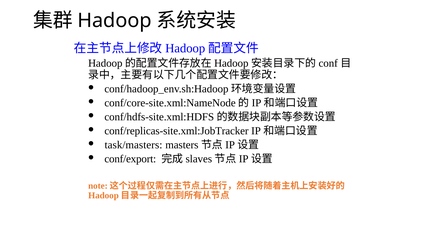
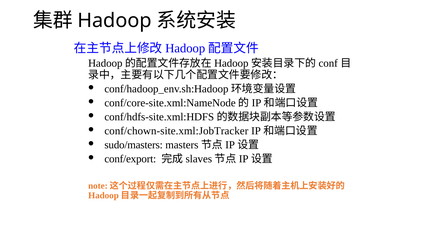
conf/replicas-site.xml:JobTracker: conf/replicas-site.xml:JobTracker -> conf/chown-site.xml:JobTracker
task/masters: task/masters -> sudo/masters
